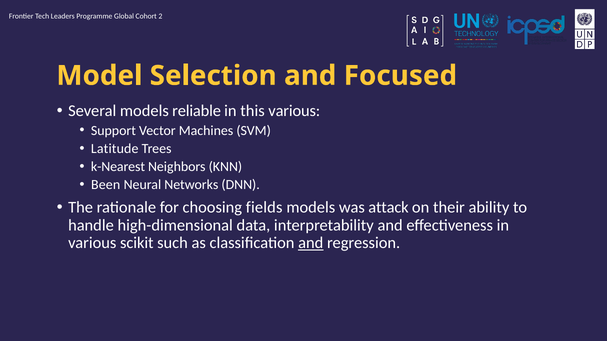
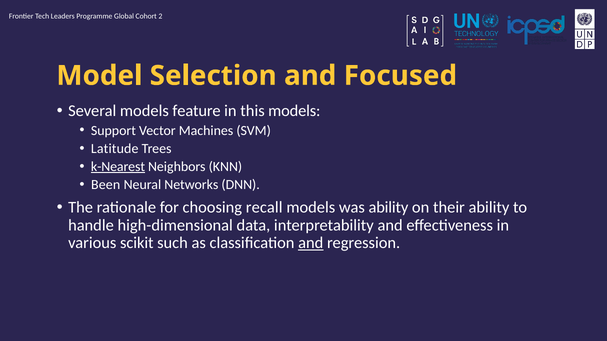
reliable: reliable -> feature
this various: various -> models
k-Nearest underline: none -> present
fields: fields -> recall
was attack: attack -> ability
